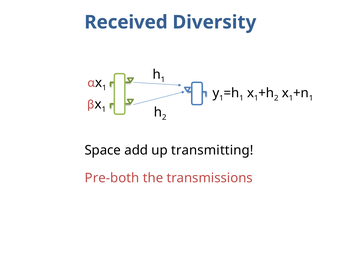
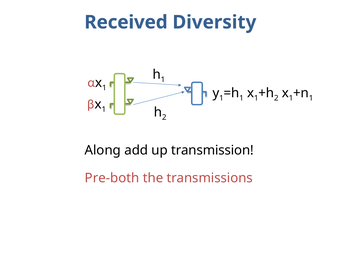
Space: Space -> Along
transmitting: transmitting -> transmission
